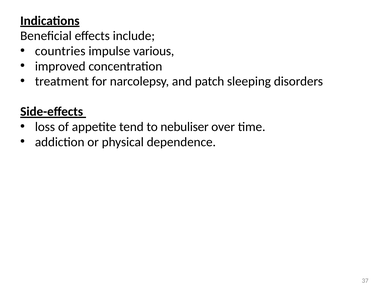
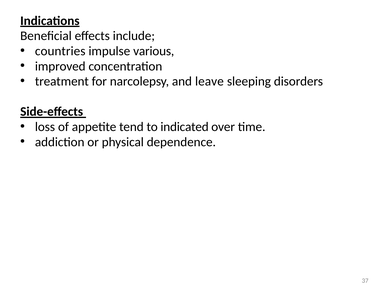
patch: patch -> leave
nebuliser: nebuliser -> indicated
